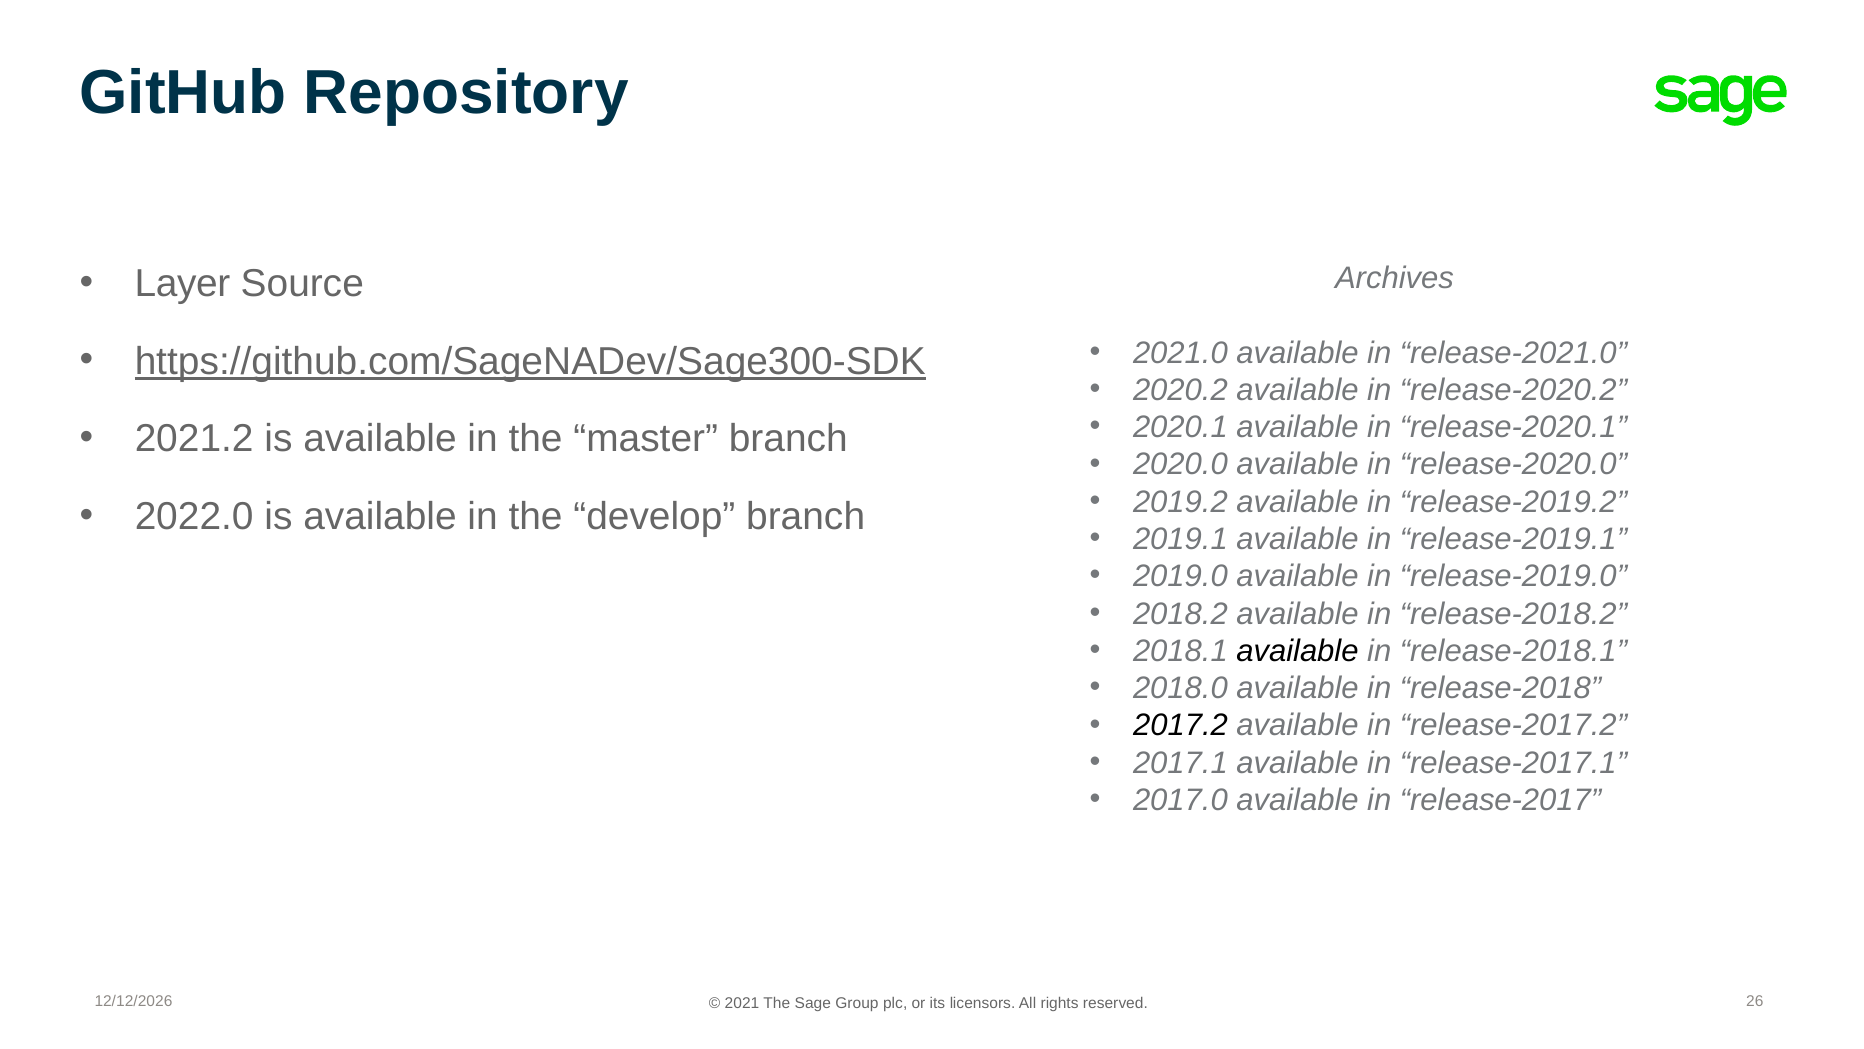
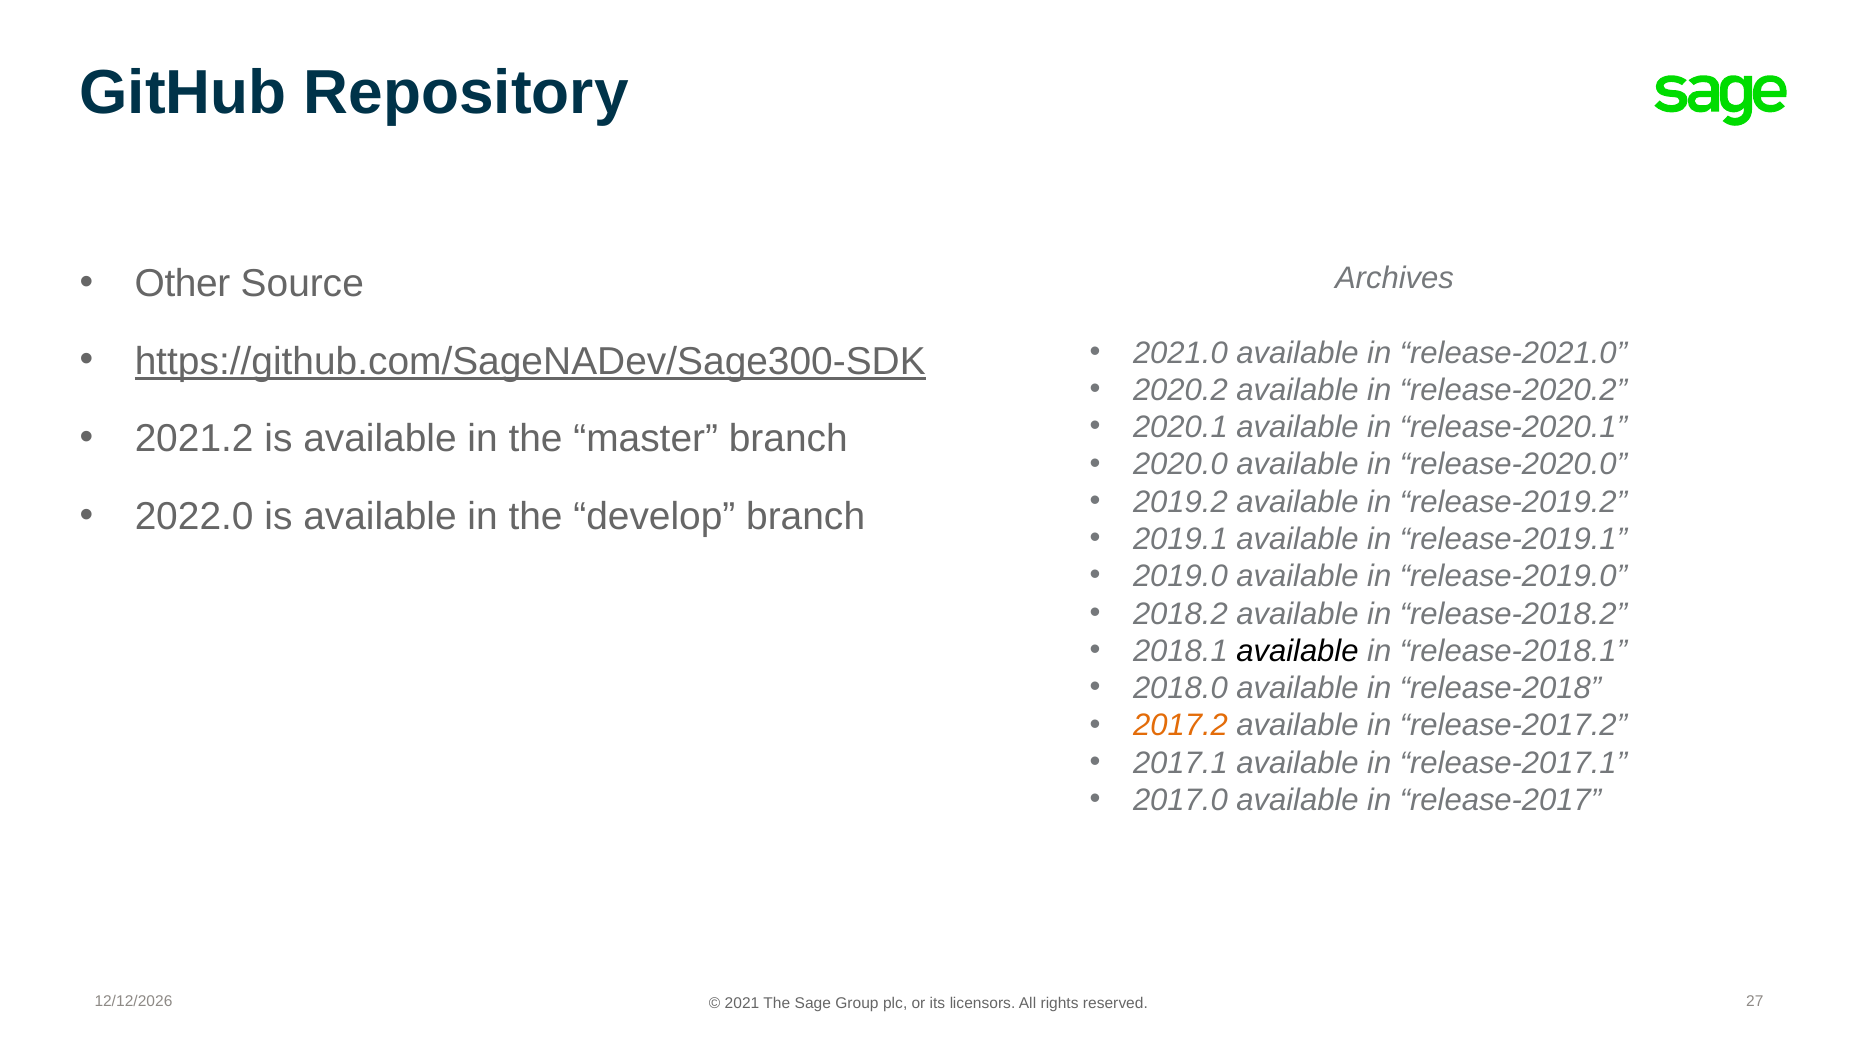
Layer: Layer -> Other
2017.2 colour: black -> orange
26: 26 -> 27
